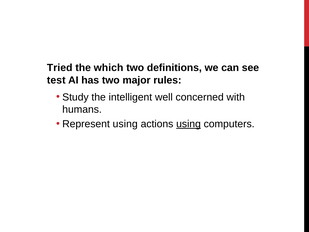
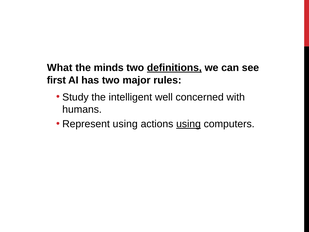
Tried: Tried -> What
which: which -> minds
definitions underline: none -> present
test: test -> first
